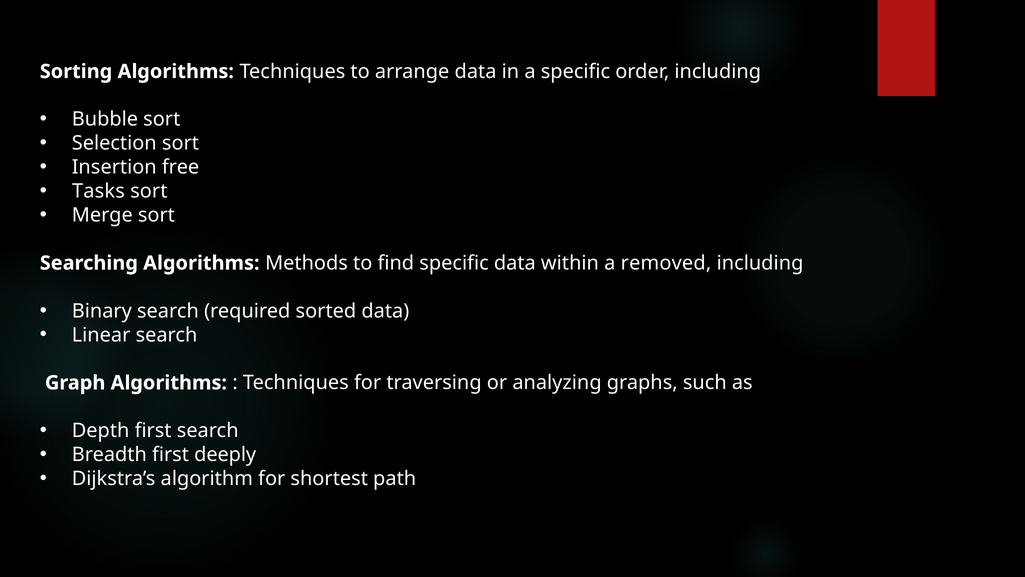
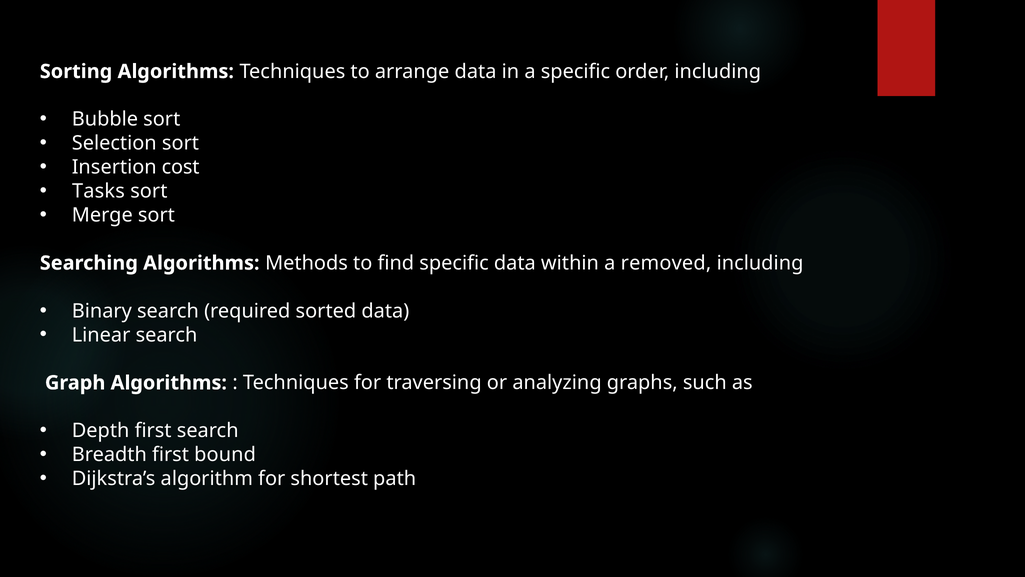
free: free -> cost
deeply: deeply -> bound
